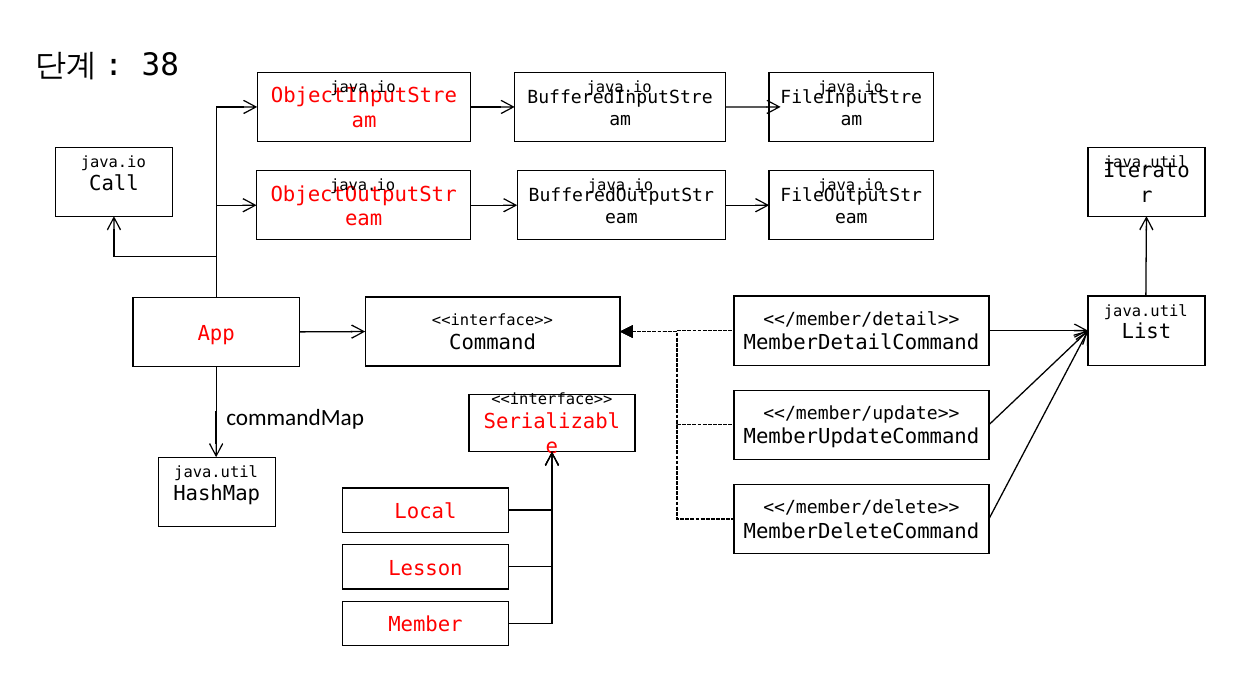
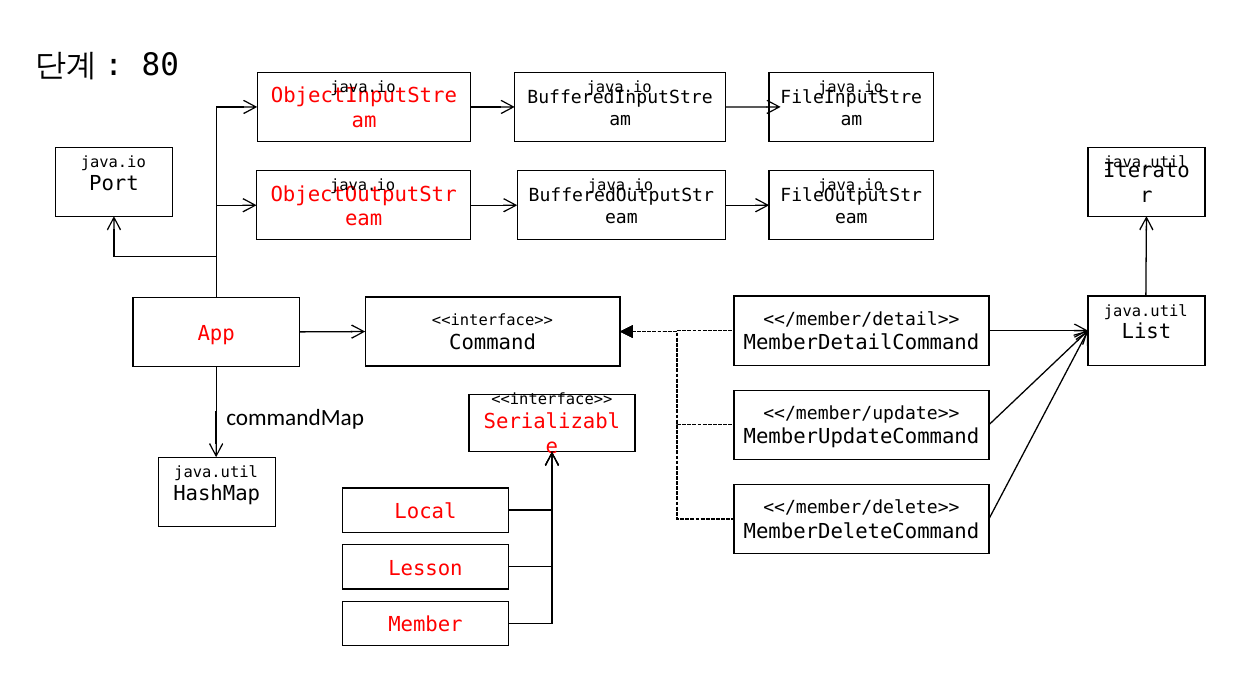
38: 38 -> 80
Call: Call -> Port
